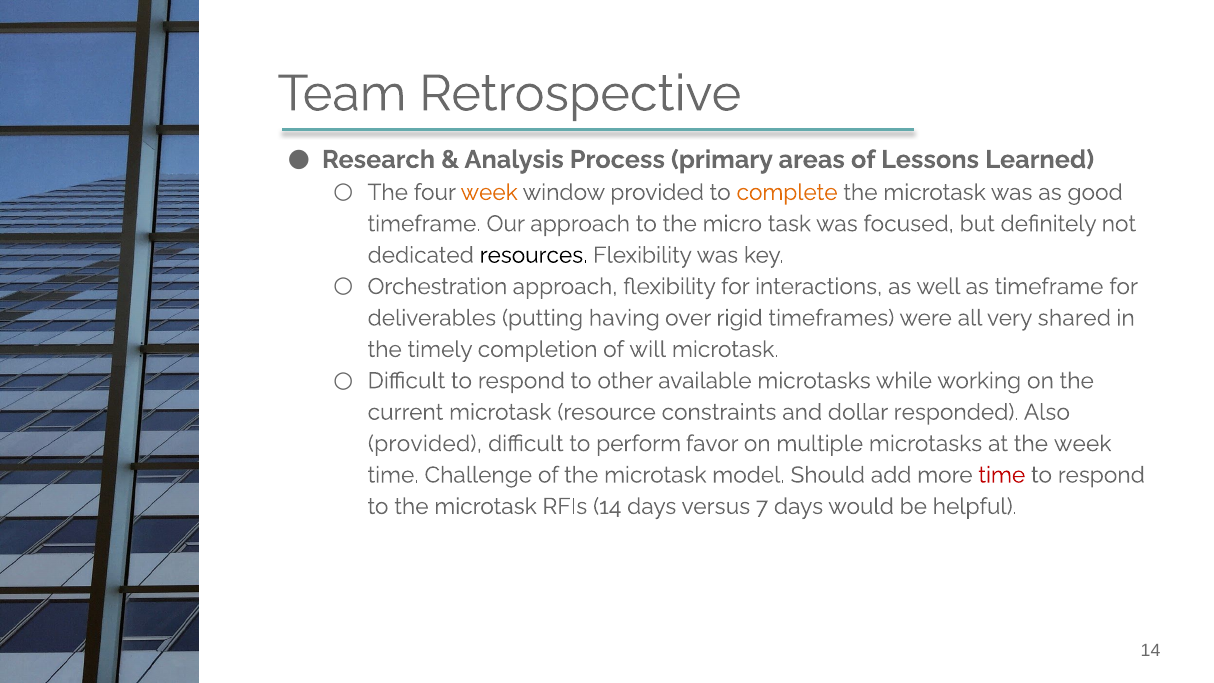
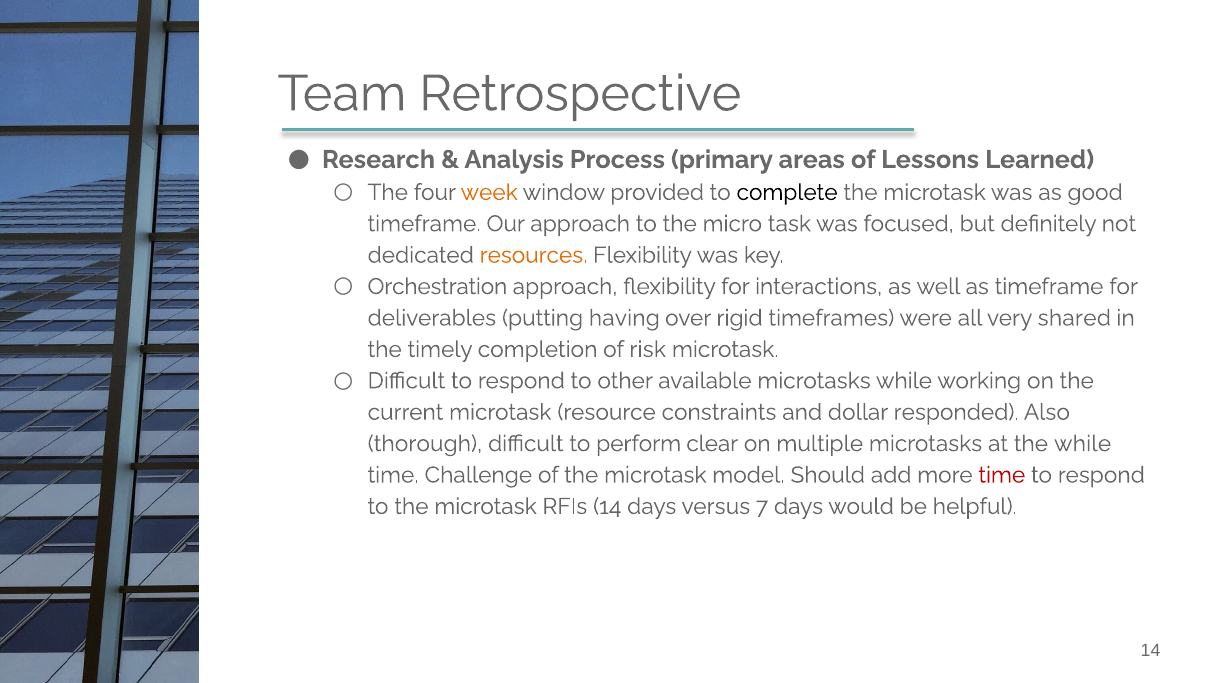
complete colour: orange -> black
resources colour: black -> orange
will: will -> risk
provided at (425, 444): provided -> thorough
favor: favor -> clear
the week: week -> while
